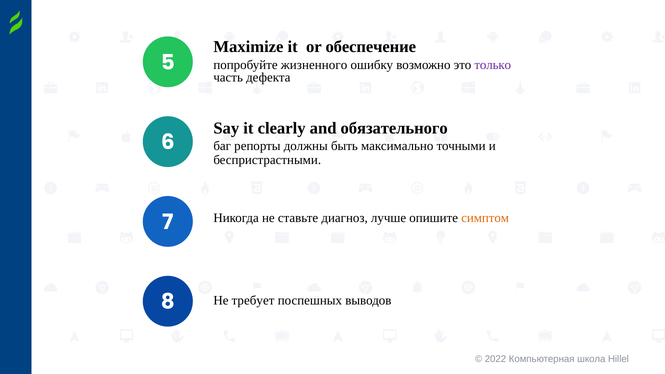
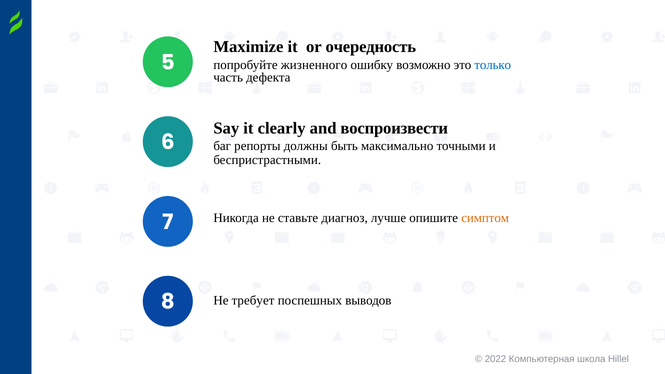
обеспечение: обеспечение -> очередность
только colour: purple -> blue
обязательного: обязательного -> воспроизвести
